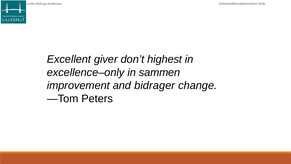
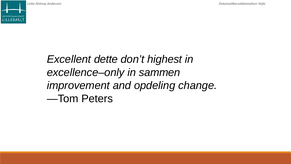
giver: giver -> dette
bidrager: bidrager -> opdeling
